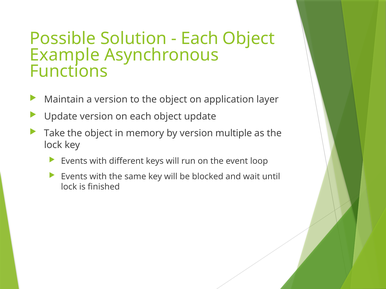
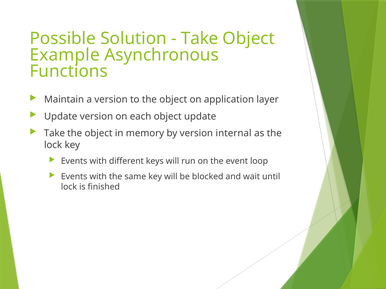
Each at (200, 38): Each -> Take
multiple: multiple -> internal
